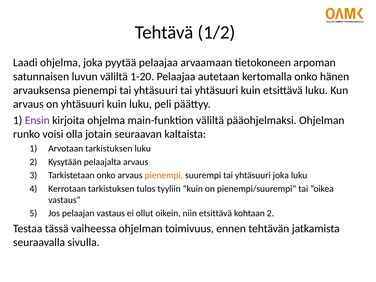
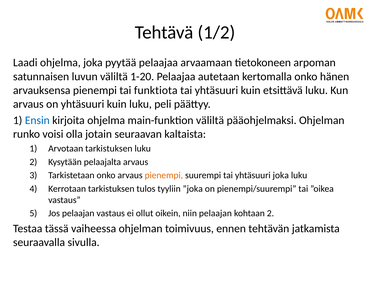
pienempi tai yhtäsuuri: yhtäsuuri -> funktiota
Ensin colour: purple -> blue
”kuin: ”kuin -> ”joka
niin etsittävä: etsittävä -> pelaajan
